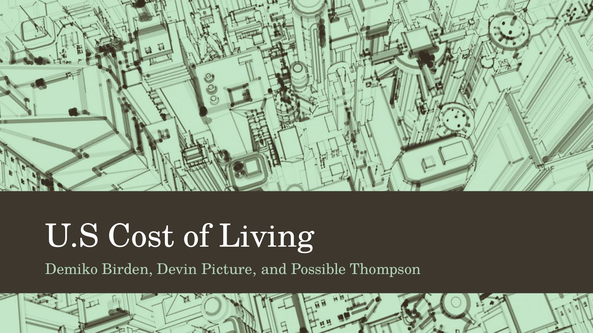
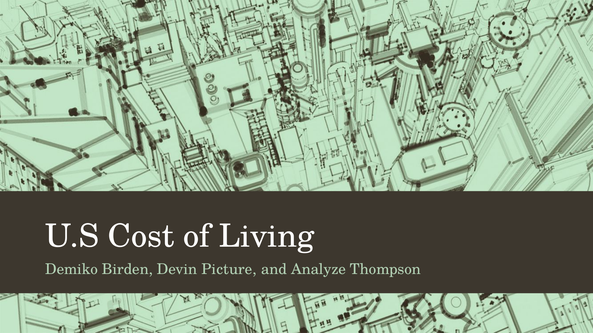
Possible: Possible -> Analyze
